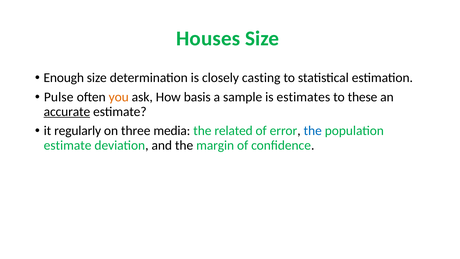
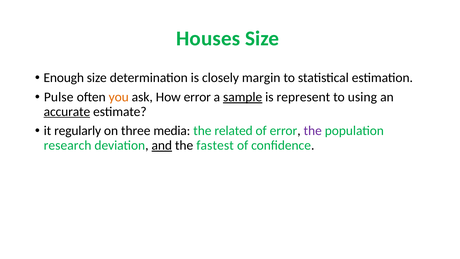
casting: casting -> margin
How basis: basis -> error
sample underline: none -> present
estimates: estimates -> represent
these: these -> using
the at (313, 131) colour: blue -> purple
estimate at (68, 145): estimate -> research
and underline: none -> present
margin: margin -> fastest
